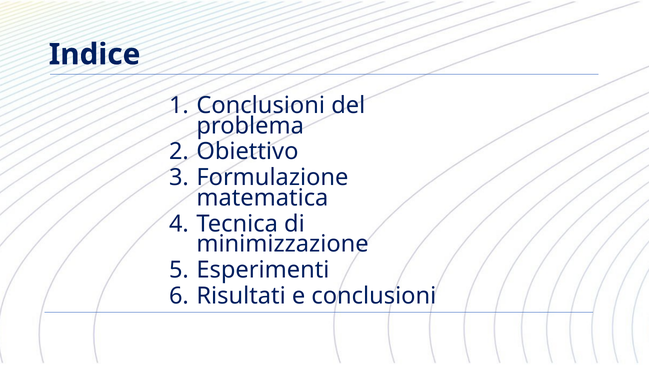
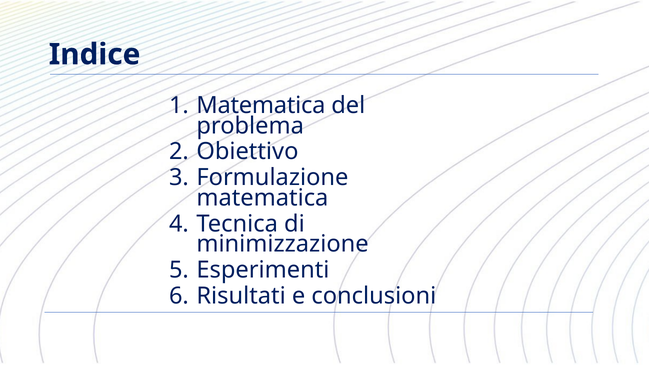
Conclusioni at (261, 105): Conclusioni -> Matematica
